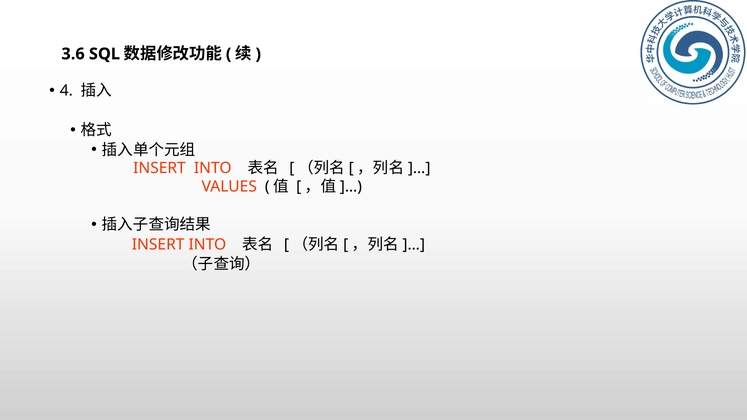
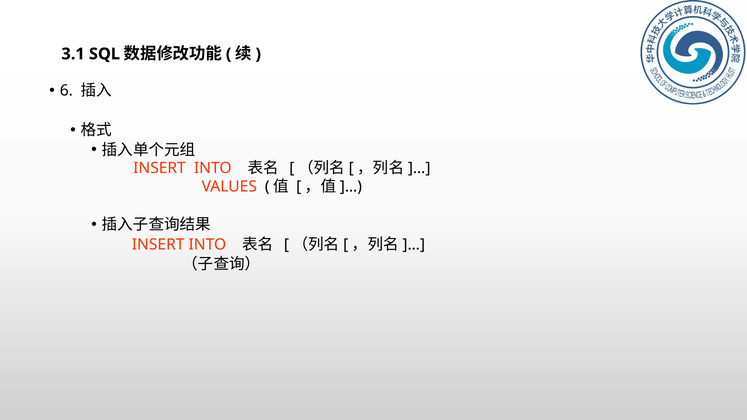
3.6: 3.6 -> 3.1
4: 4 -> 6
